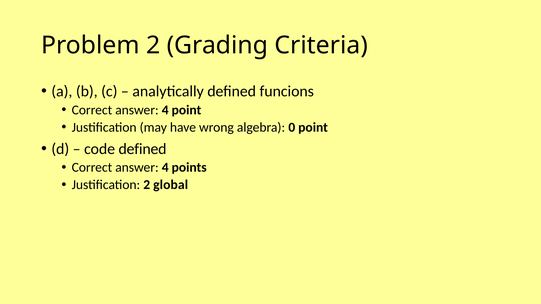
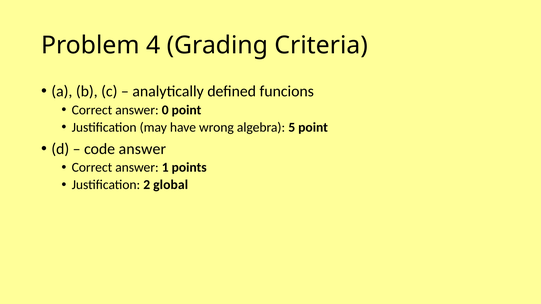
Problem 2: 2 -> 4
4 at (165, 110): 4 -> 0
0: 0 -> 5
code defined: defined -> answer
4 at (165, 168): 4 -> 1
